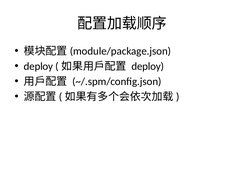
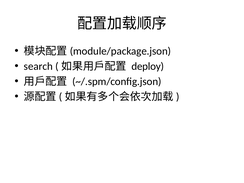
deploy at (38, 66): deploy -> search
